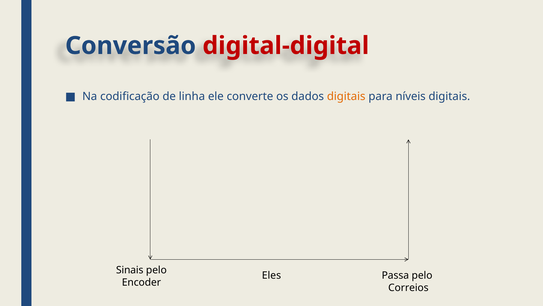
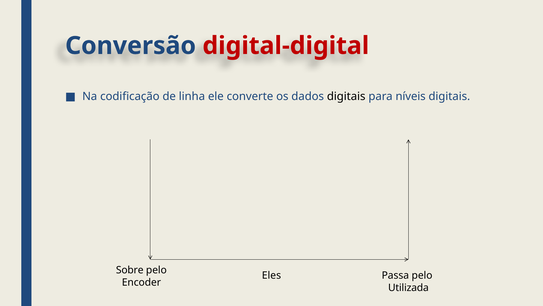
digitais at (346, 96) colour: orange -> black
Sinais: Sinais -> Sobre
Correios: Correios -> Utilizada
